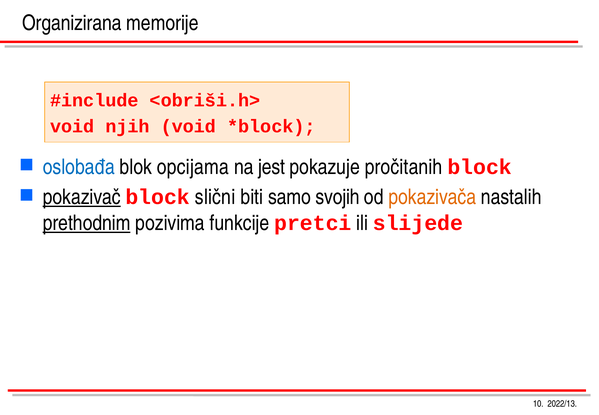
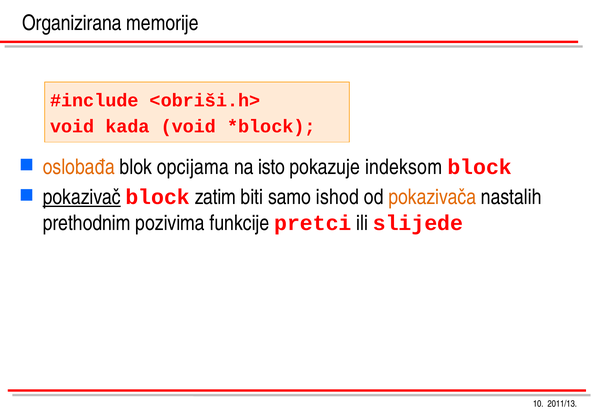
njih: njih -> kada
oslobađa colour: blue -> orange
jest: jest -> isto
pročitanih: pročitanih -> indeksom
slični: slični -> zatim
svojih: svojih -> ishod
prethodnim underline: present -> none
2022/13: 2022/13 -> 2011/13
